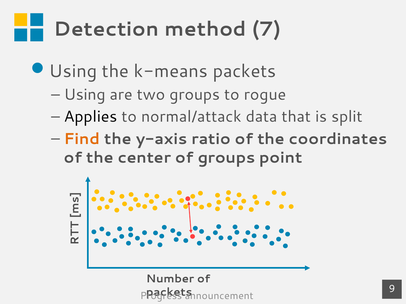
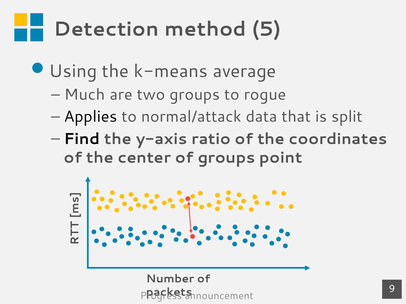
7: 7 -> 5
k-means packets: packets -> average
Using at (85, 95): Using -> Much
Find colour: orange -> black
